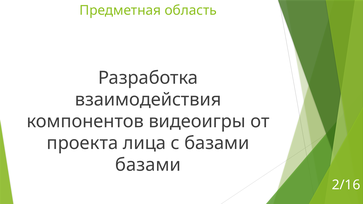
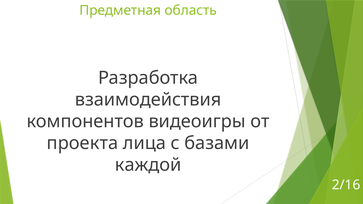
базами at (148, 165): базами -> каждой
